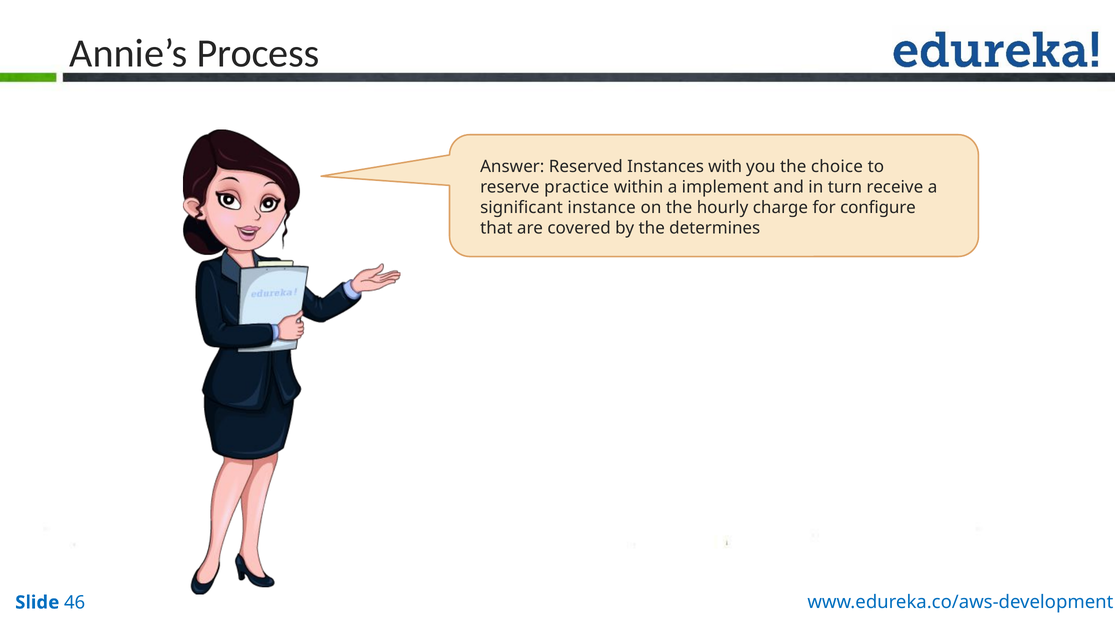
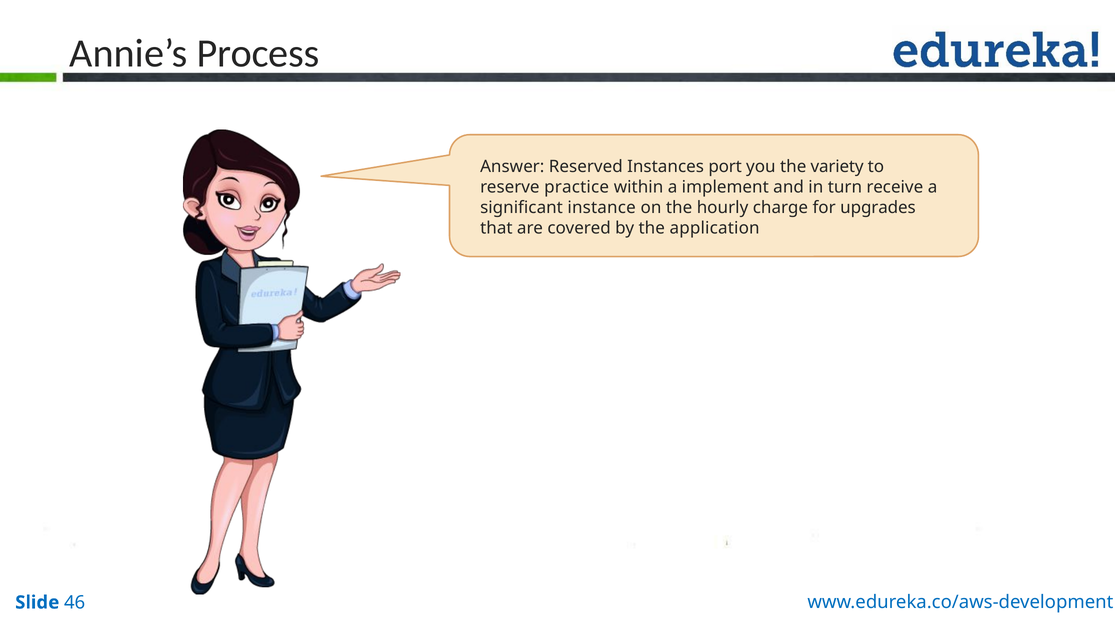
with: with -> port
choice: choice -> variety
configure: configure -> upgrades
determines: determines -> application
